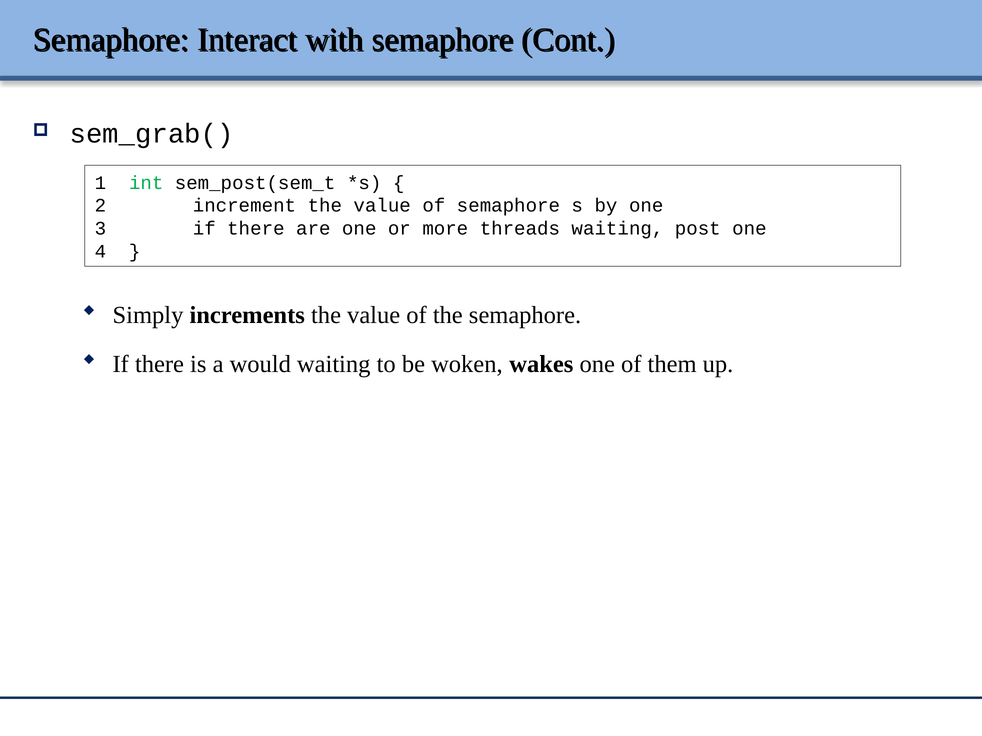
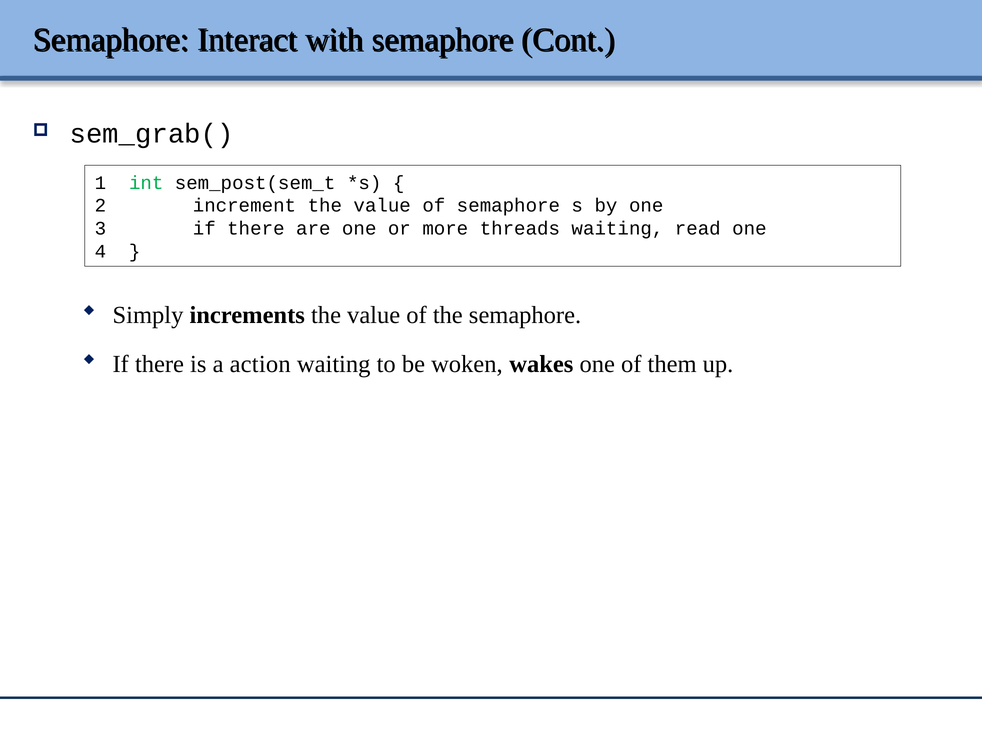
post: post -> read
would: would -> action
